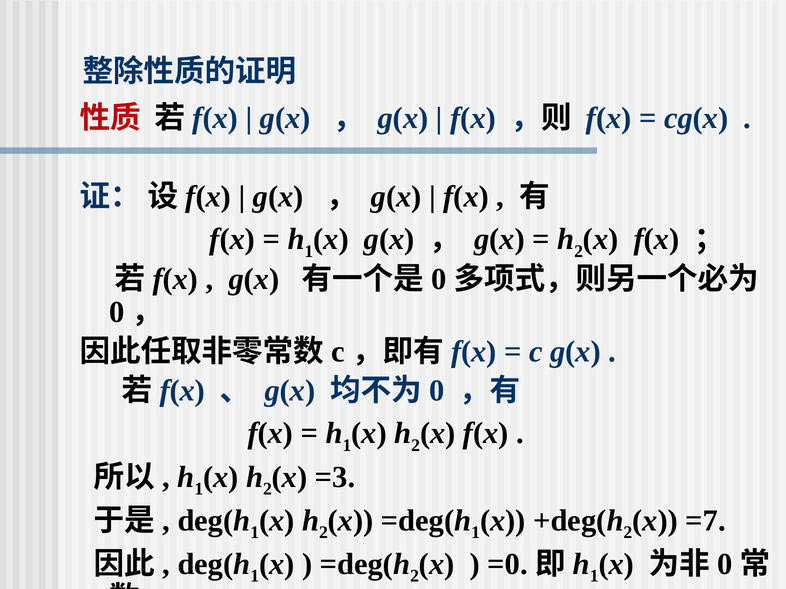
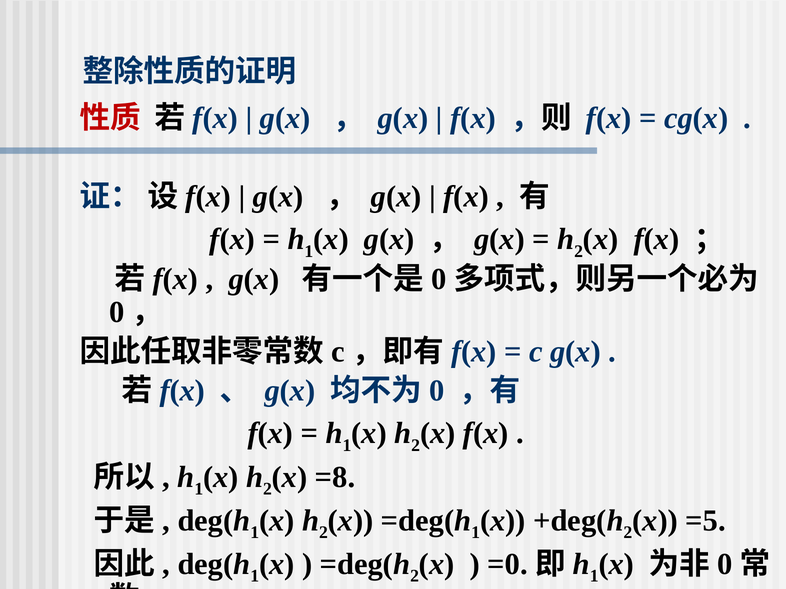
=3: =3 -> =8
=7: =7 -> =5
